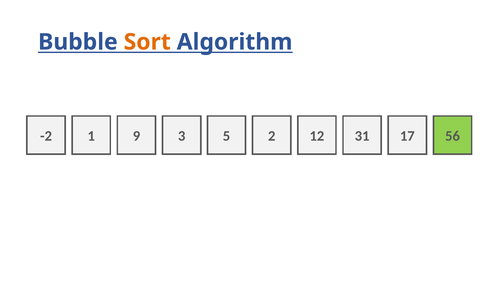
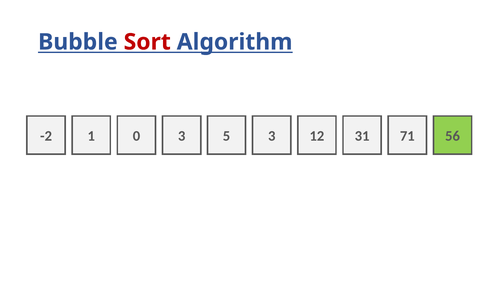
Sort colour: orange -> red
9: 9 -> 0
5 2: 2 -> 3
17: 17 -> 71
